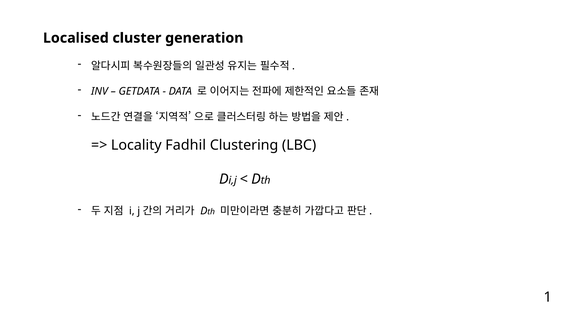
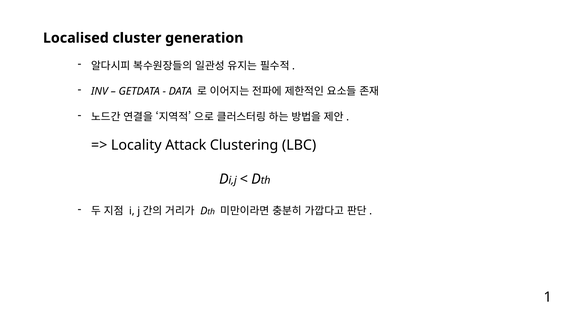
Fadhil: Fadhil -> Attack
